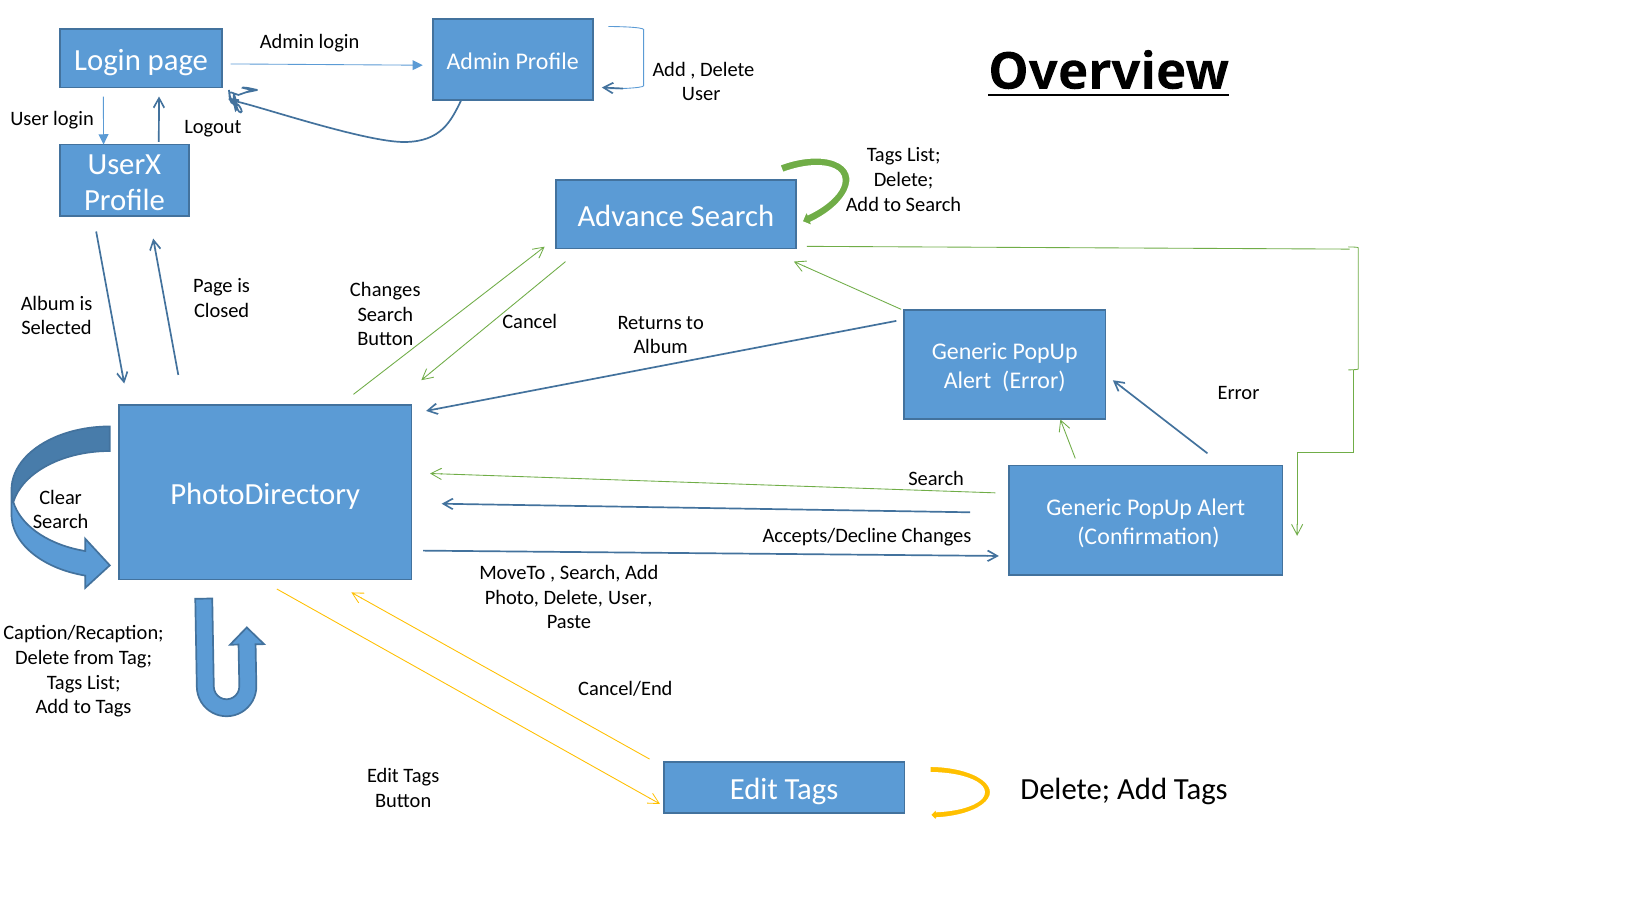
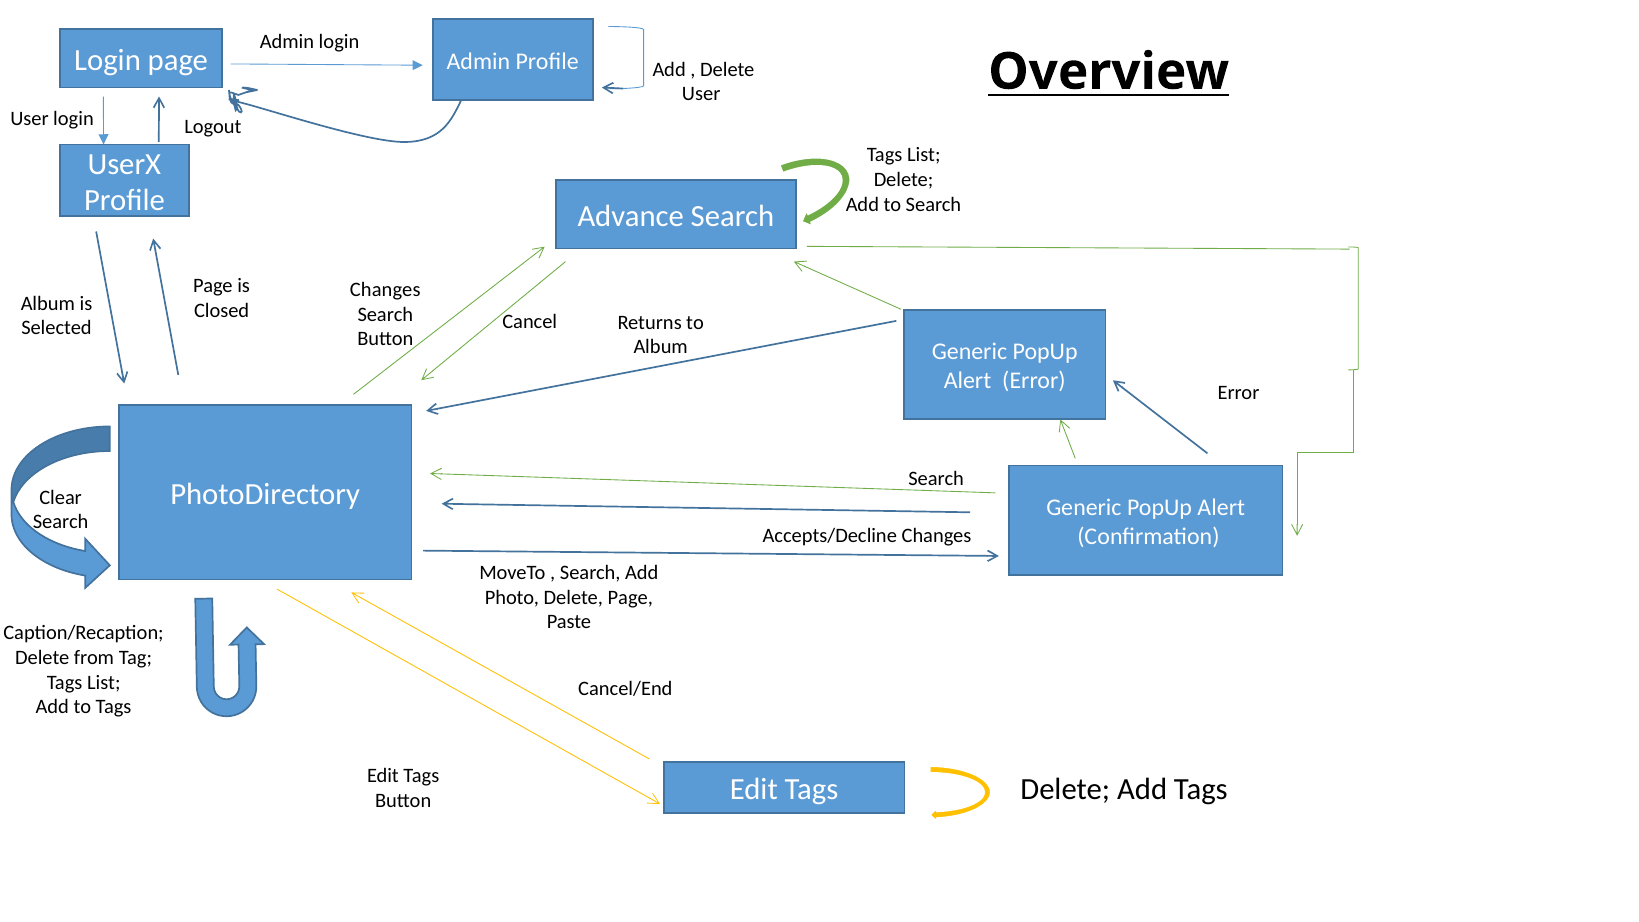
Photo Delete User: User -> Page
